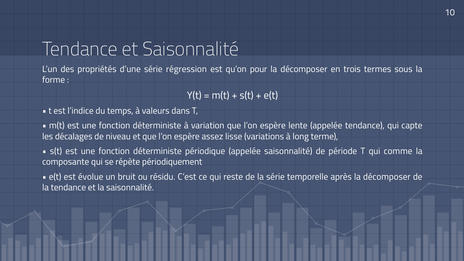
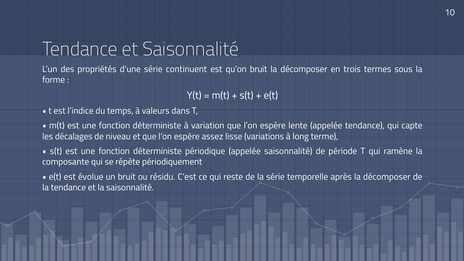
régression: régression -> continuent
qu’on pour: pour -> bruit
comme: comme -> ramène
